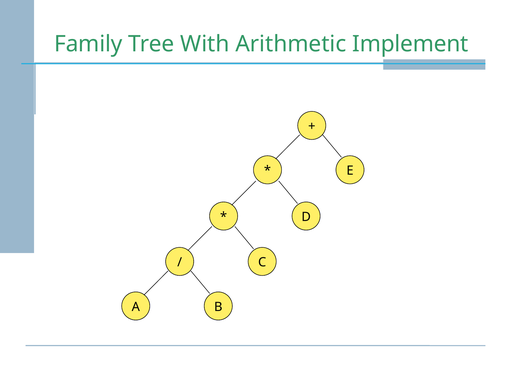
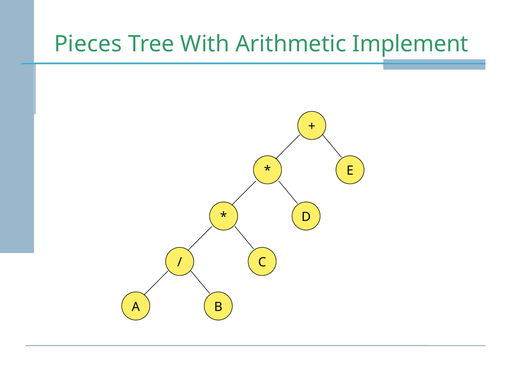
Family: Family -> Pieces
